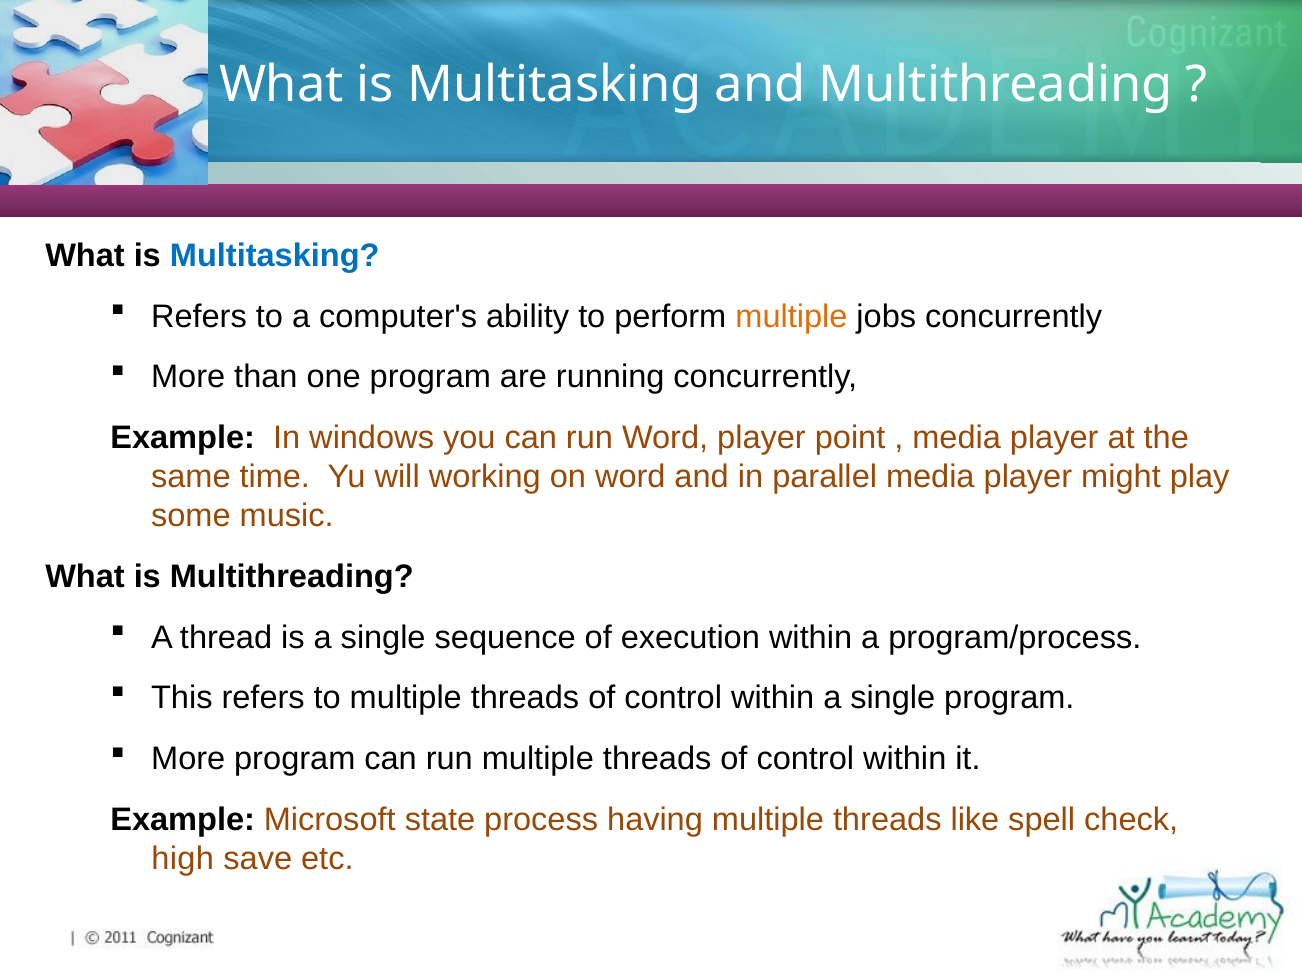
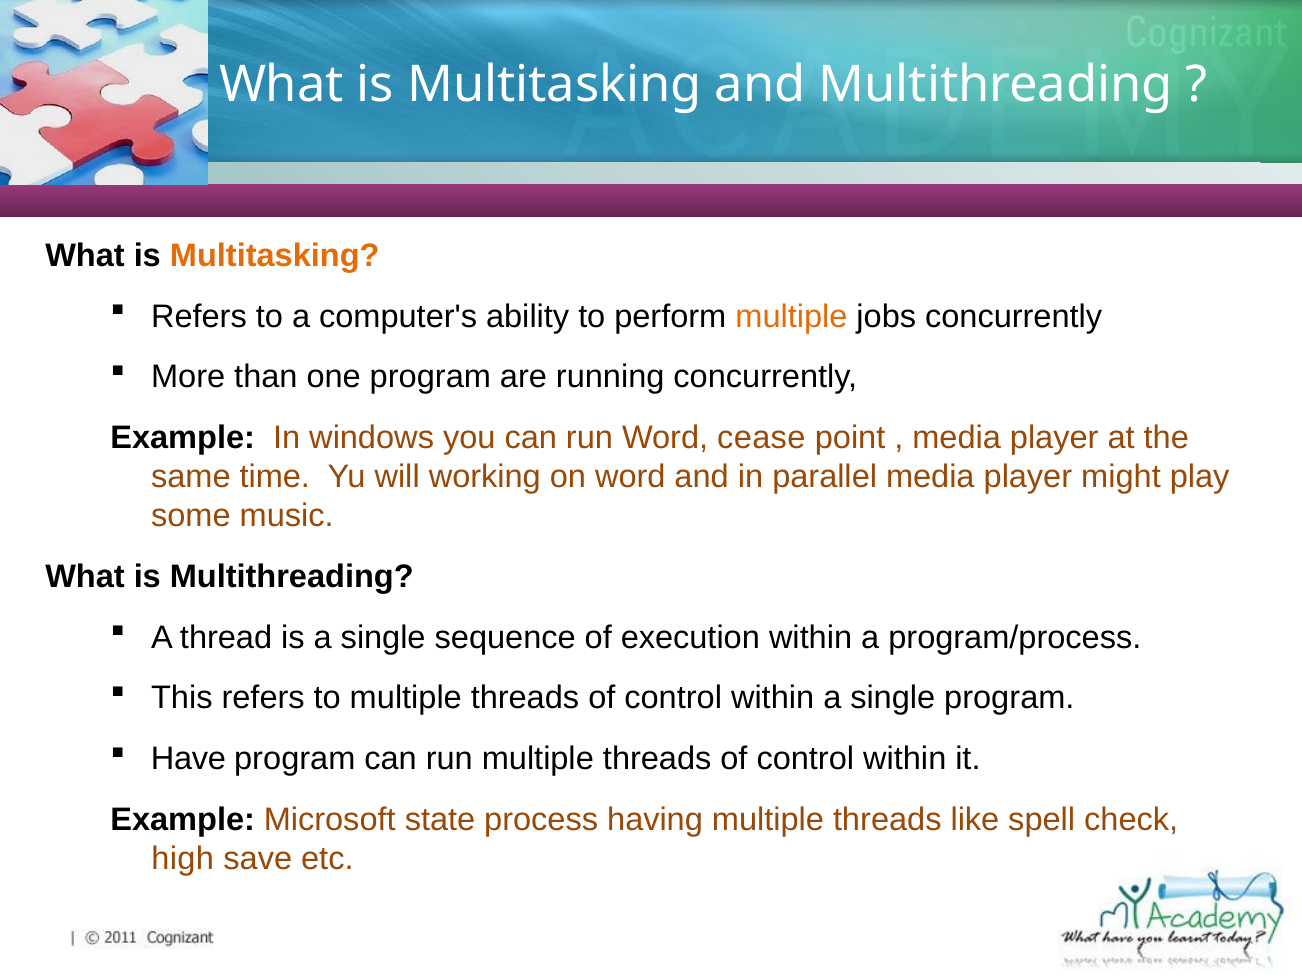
Multitasking at (275, 256) colour: blue -> orange
Word player: player -> cease
More at (188, 759): More -> Have
